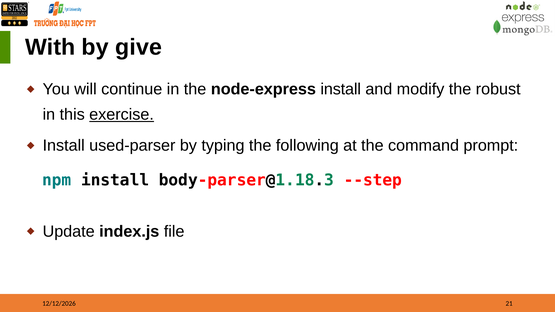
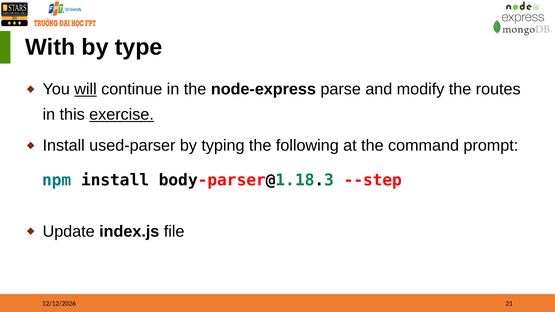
give: give -> type
will underline: none -> present
node-express install: install -> parse
robust: robust -> routes
